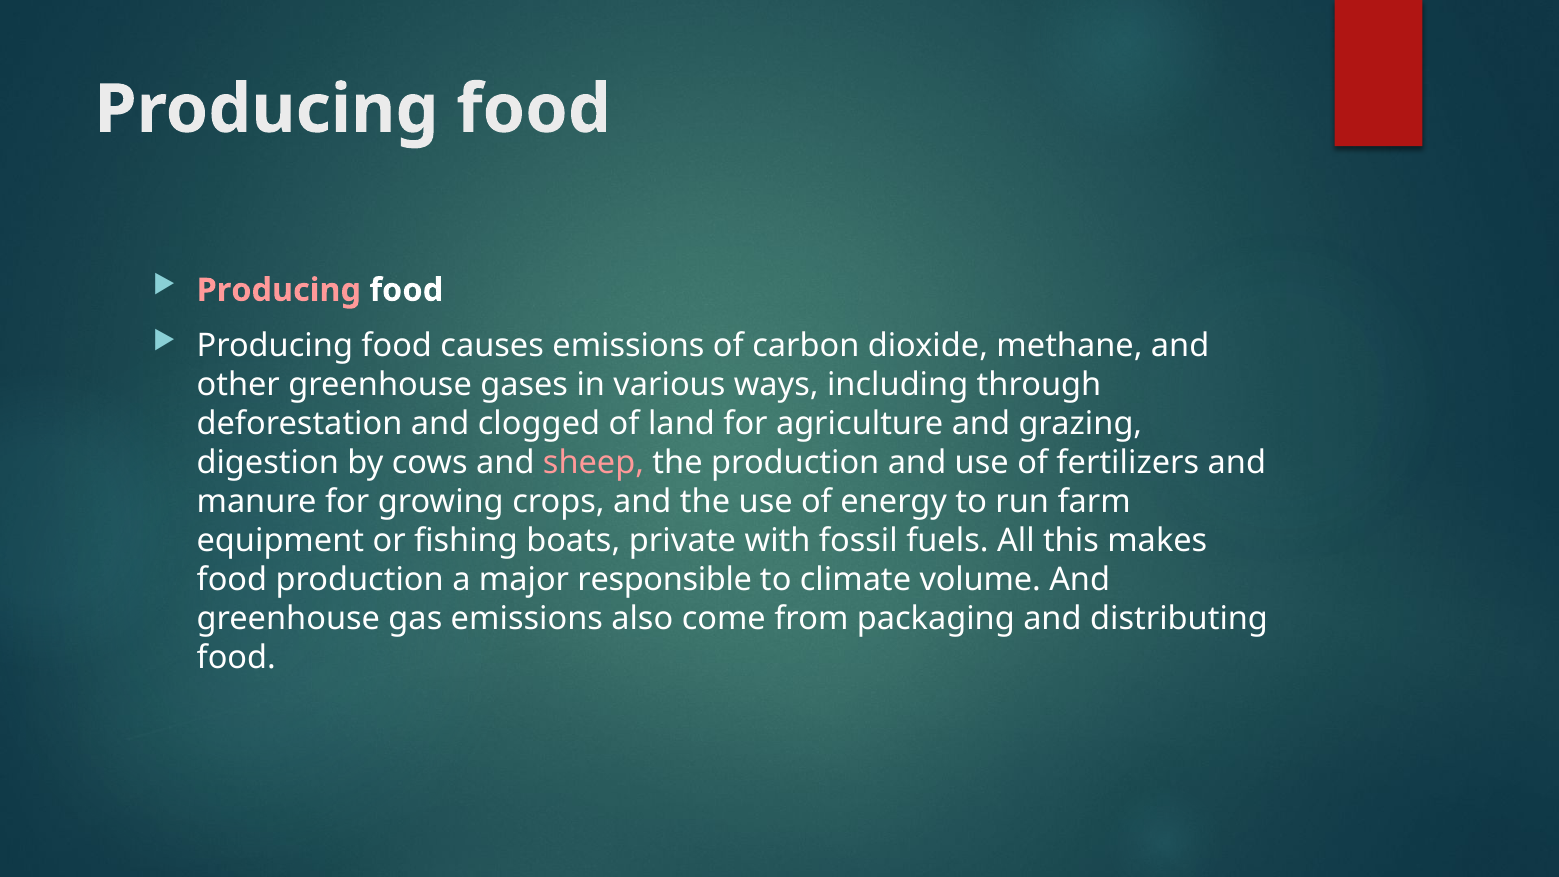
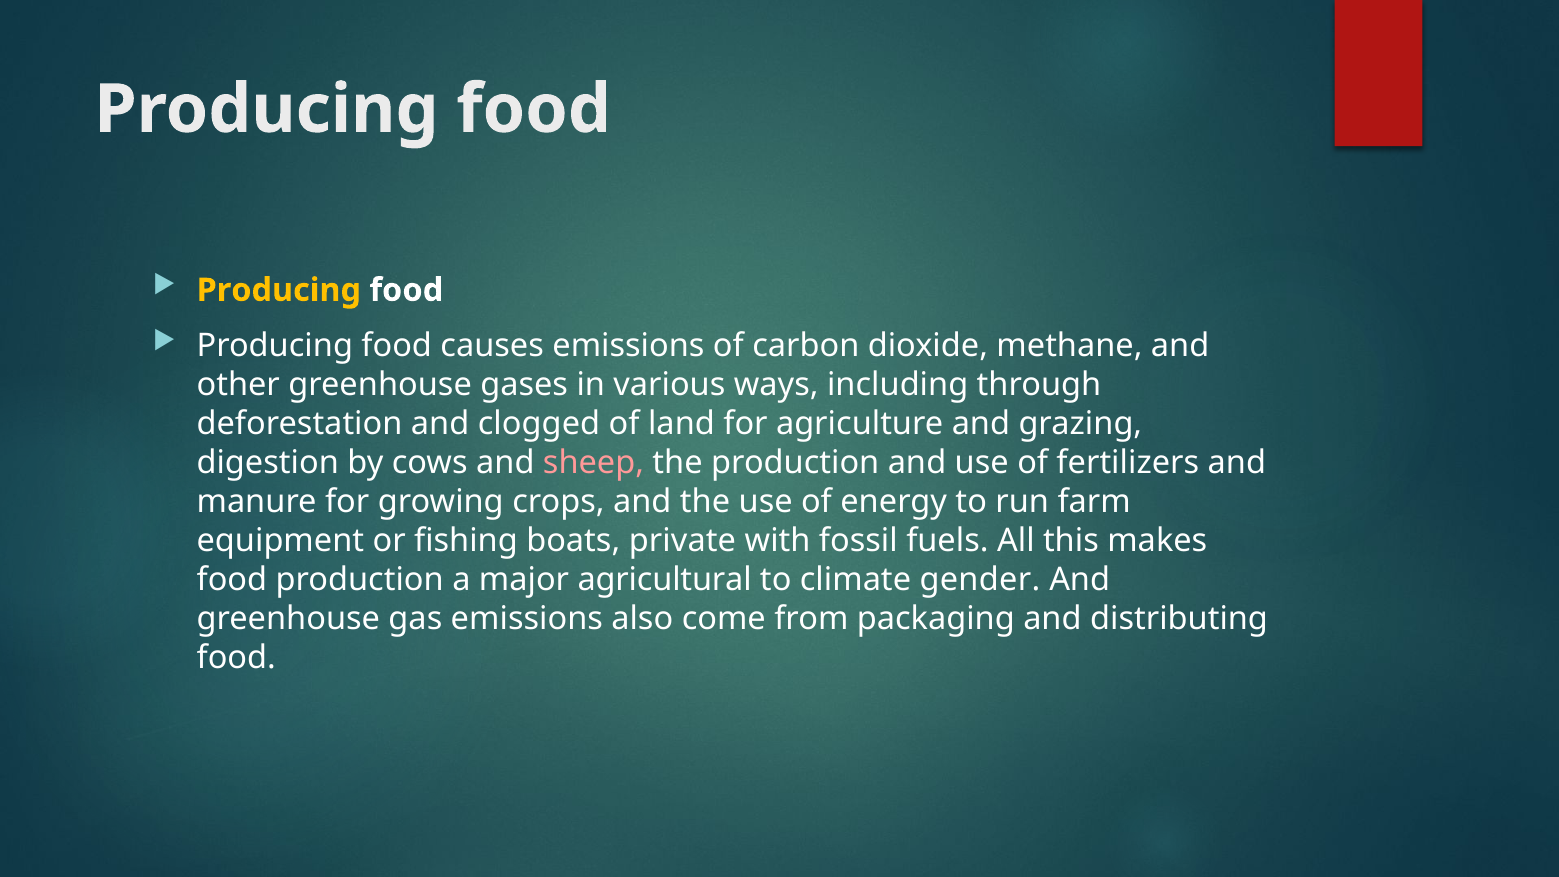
Producing at (279, 290) colour: pink -> yellow
responsible: responsible -> agricultural
volume: volume -> gender
